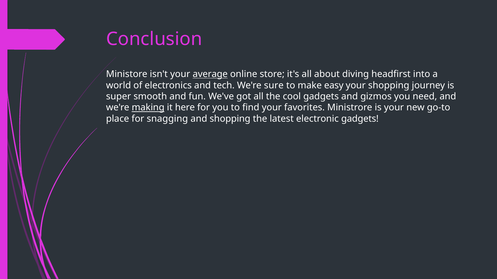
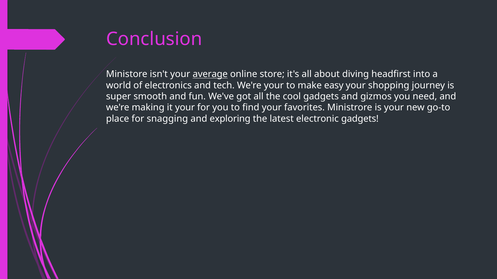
We're sure: sure -> your
making underline: present -> none
it here: here -> your
and shopping: shopping -> exploring
